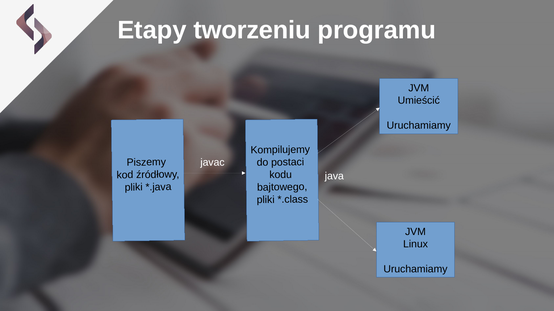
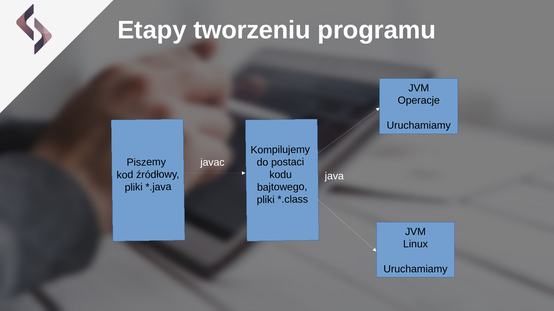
Umieścić: Umieścić -> Operacje
